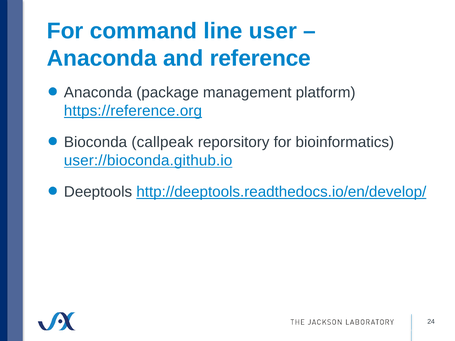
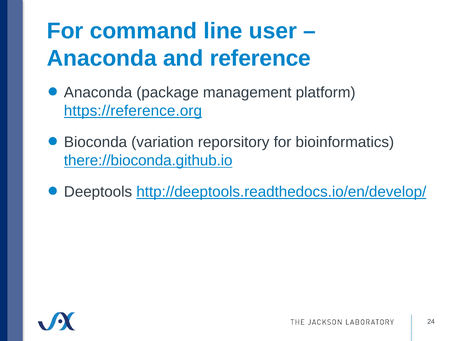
callpeak: callpeak -> variation
user://bioconda.github.io: user://bioconda.github.io -> there://bioconda.github.io
